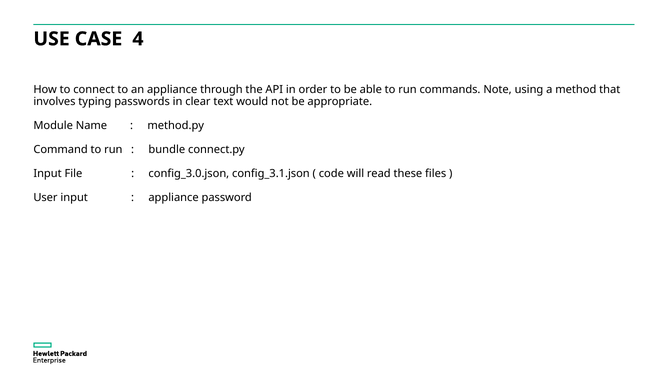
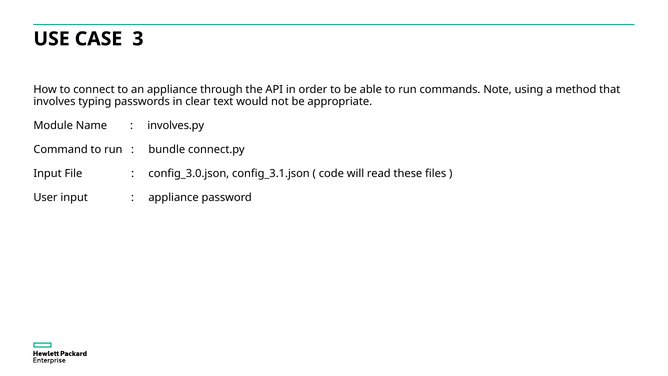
4: 4 -> 3
method.py: method.py -> involves.py
